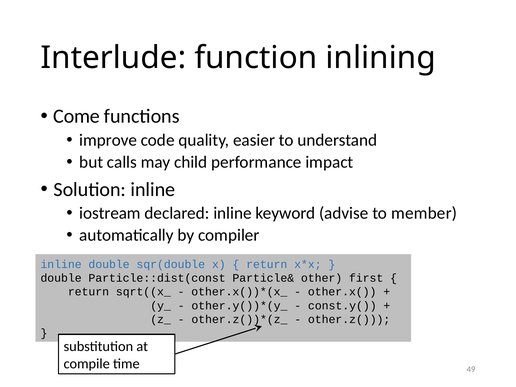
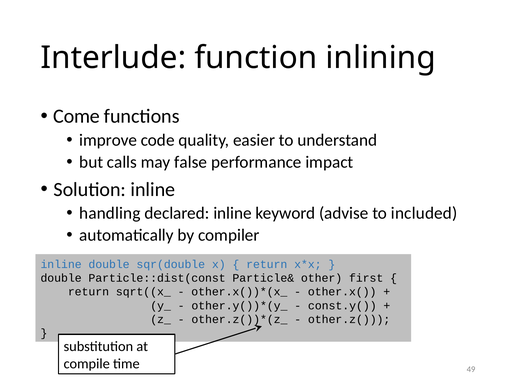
child: child -> false
iostream: iostream -> handling
member: member -> included
